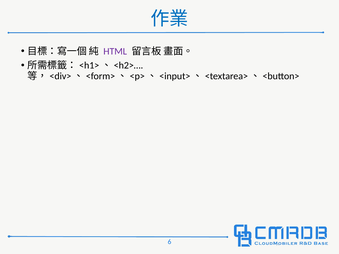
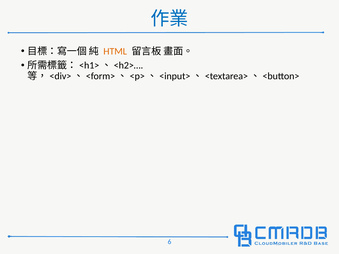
HTML colour: purple -> orange
